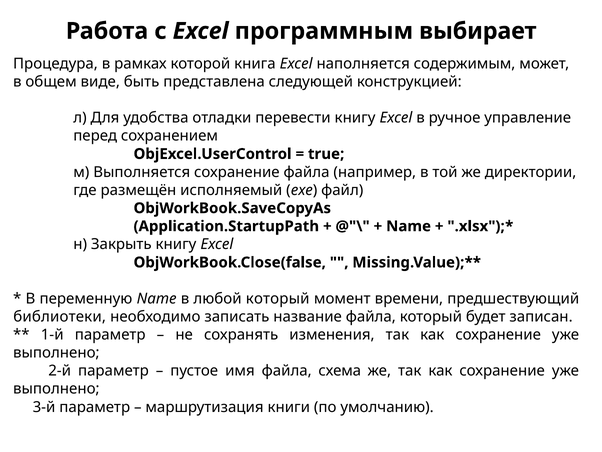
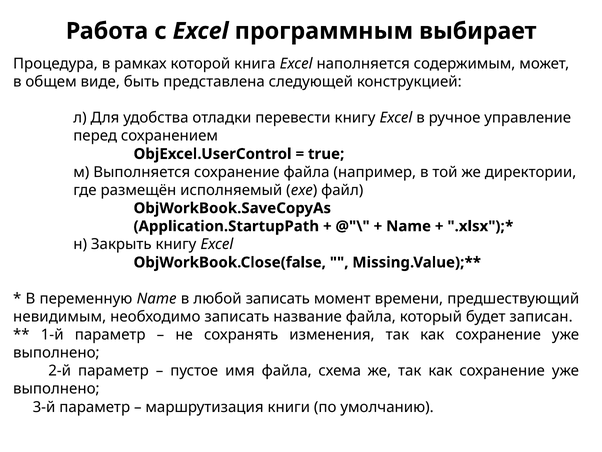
любой который: который -> записать
библиотеки: библиотеки -> невидимым
